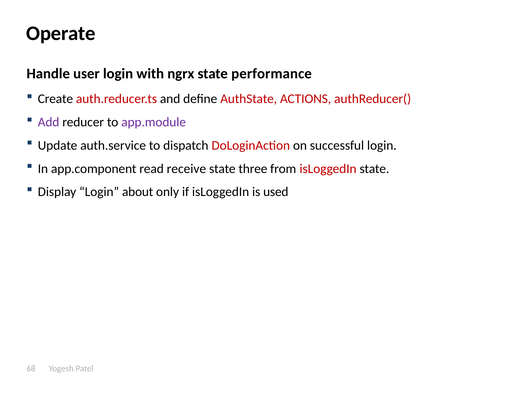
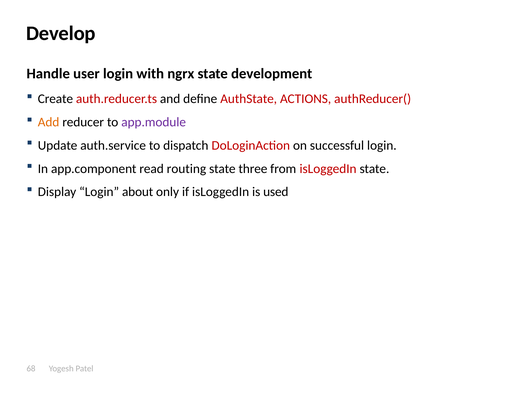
Operate: Operate -> Develop
performance: performance -> development
Add colour: purple -> orange
receive: receive -> routing
